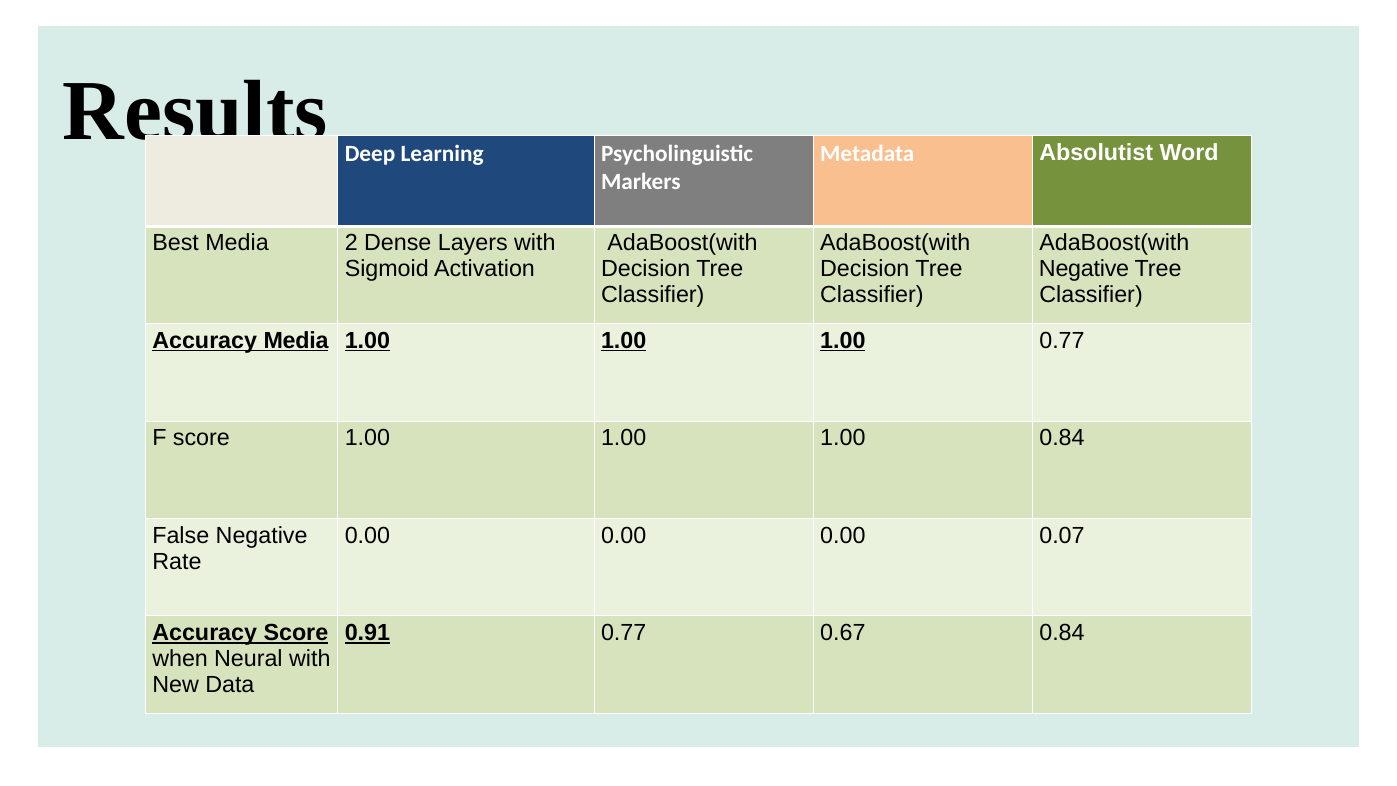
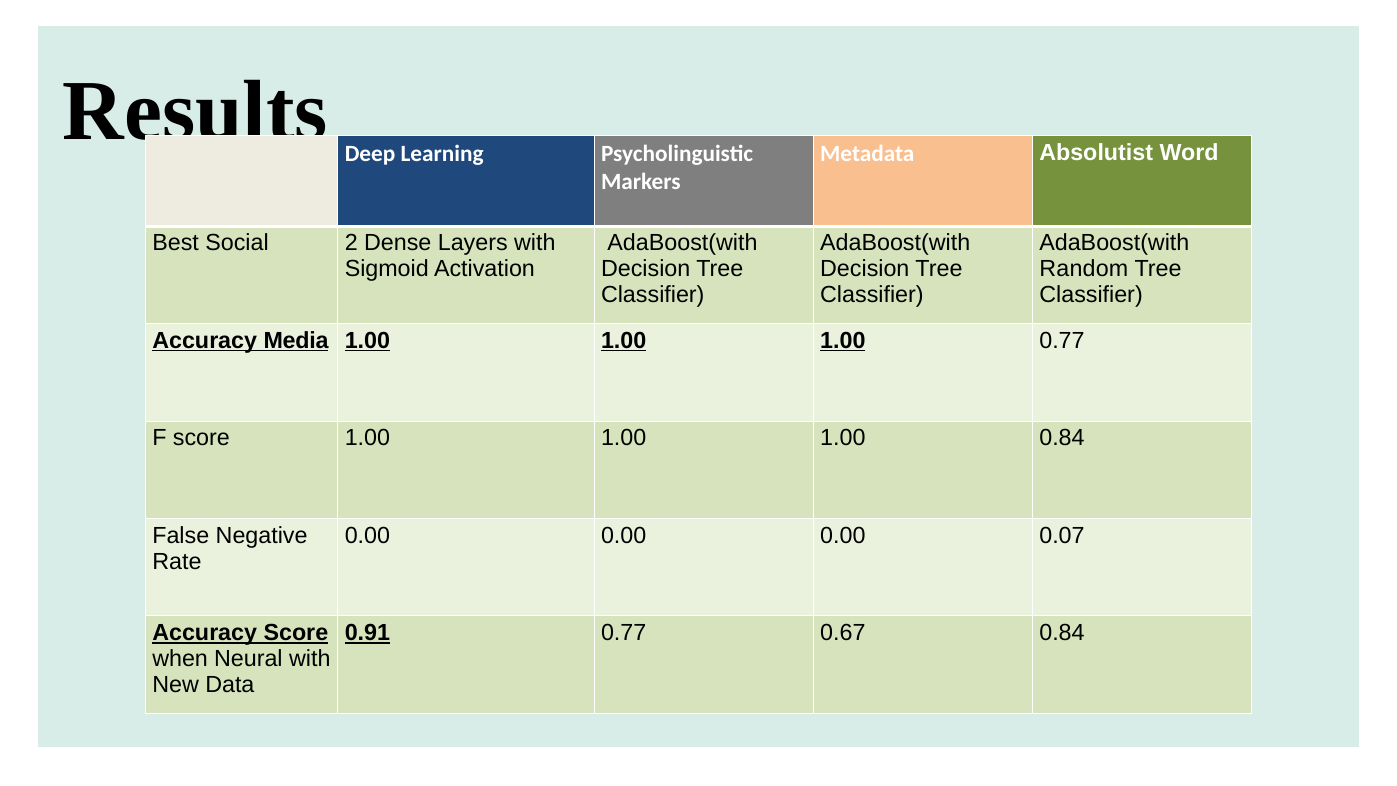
Best Media: Media -> Social
Negative at (1084, 269): Negative -> Random
